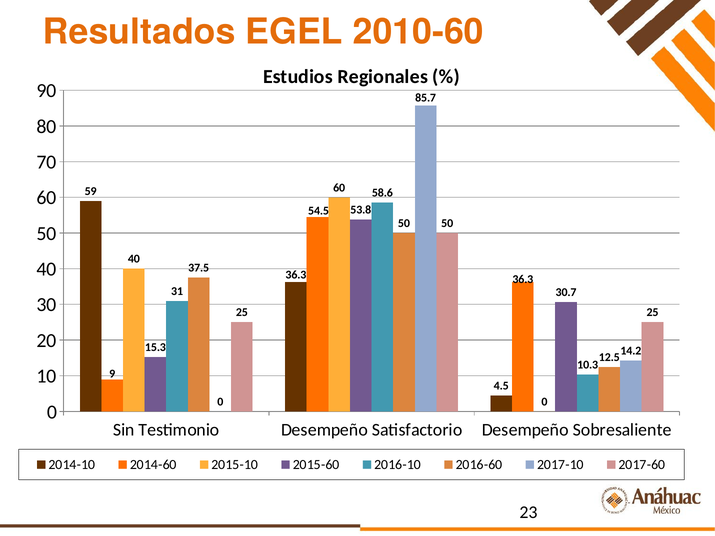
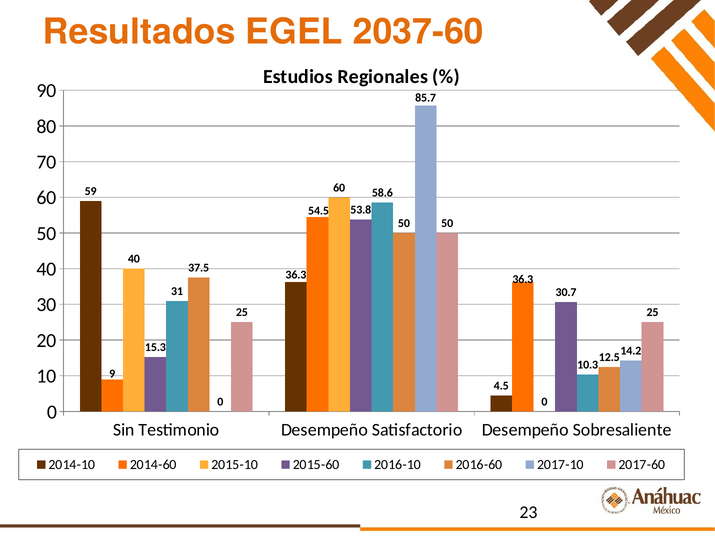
2010-60: 2010-60 -> 2037-60
